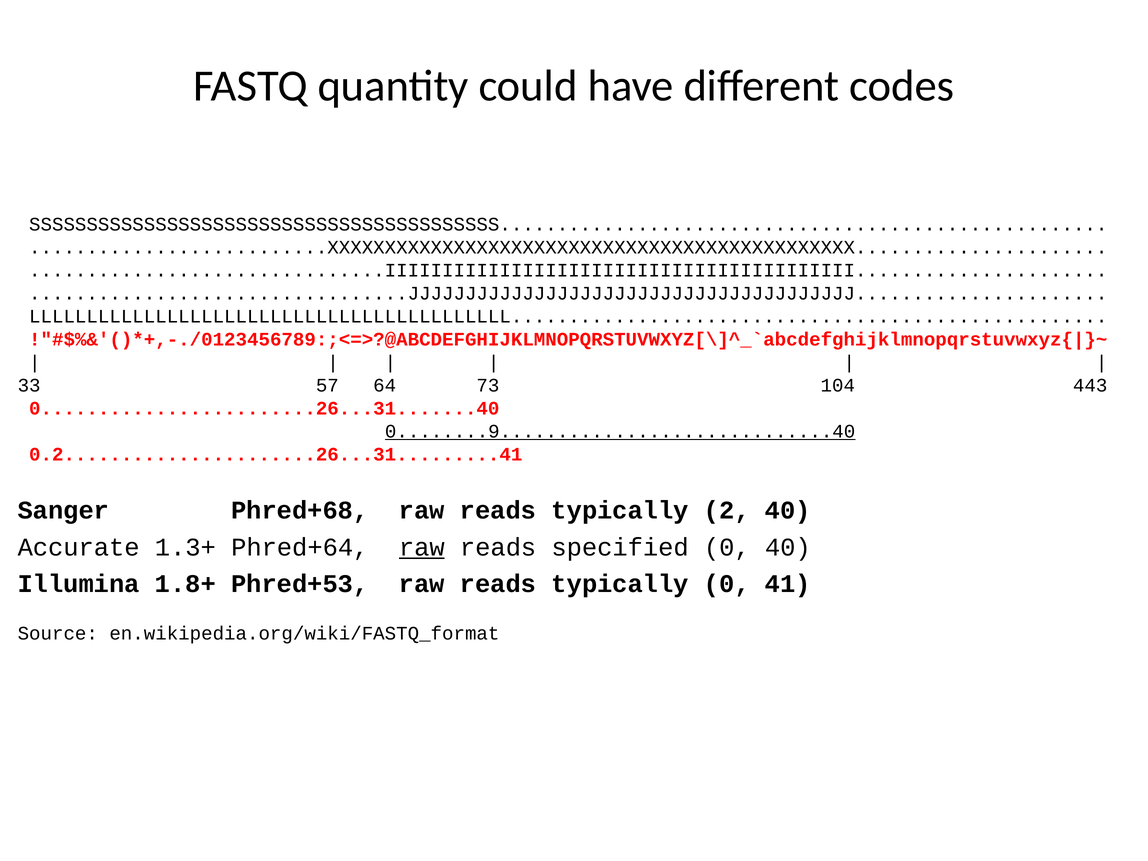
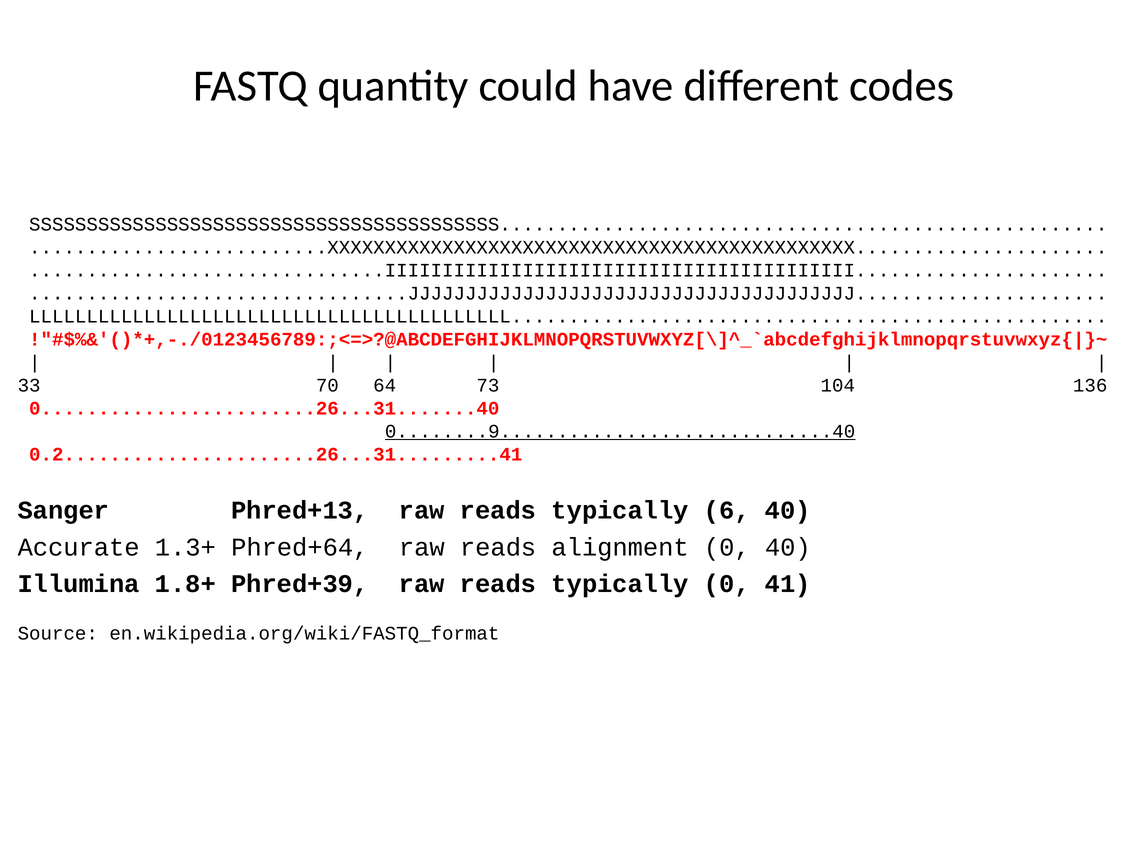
57: 57 -> 70
443: 443 -> 136
Phred+68: Phred+68 -> Phred+13
2: 2 -> 6
raw at (422, 547) underline: present -> none
specified: specified -> alignment
Phred+53: Phred+53 -> Phred+39
